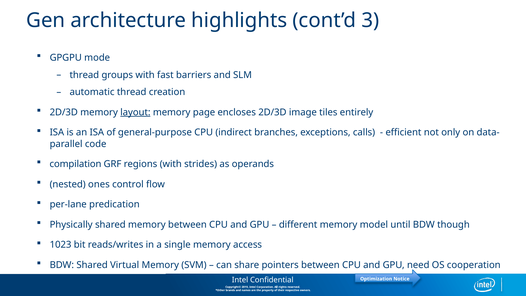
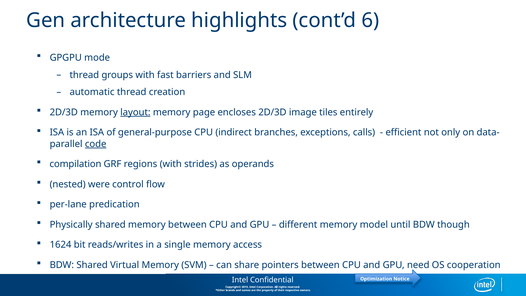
3: 3 -> 6
code underline: none -> present
ones: ones -> were
1023: 1023 -> 1624
